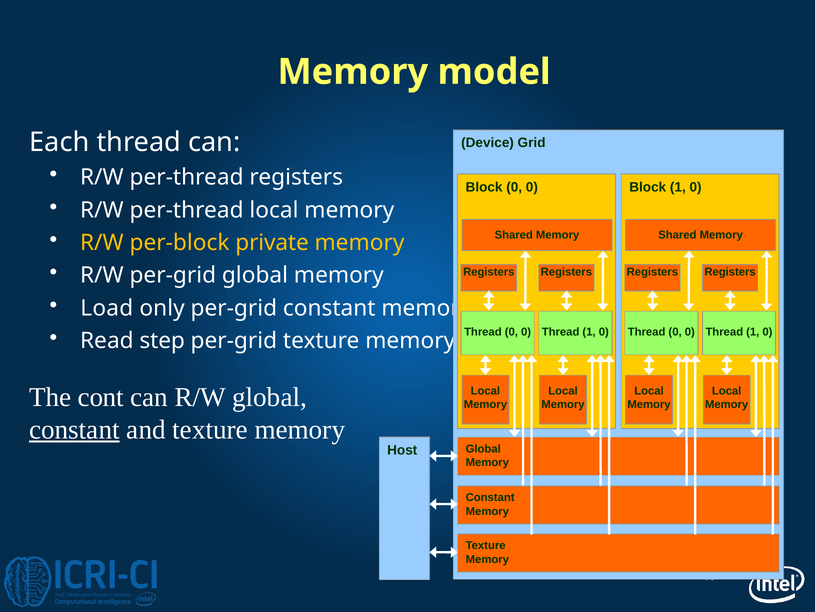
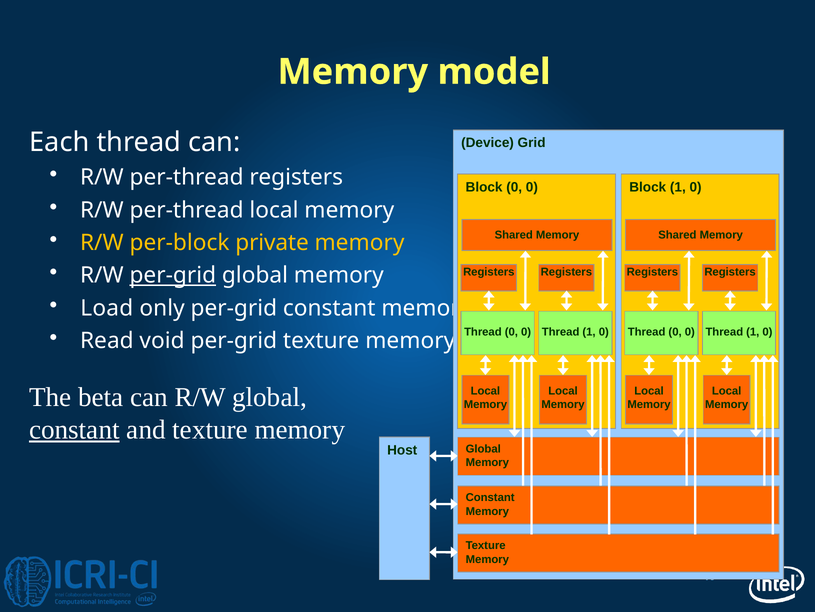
per-grid at (173, 275) underline: none -> present
step: step -> void
cont: cont -> beta
